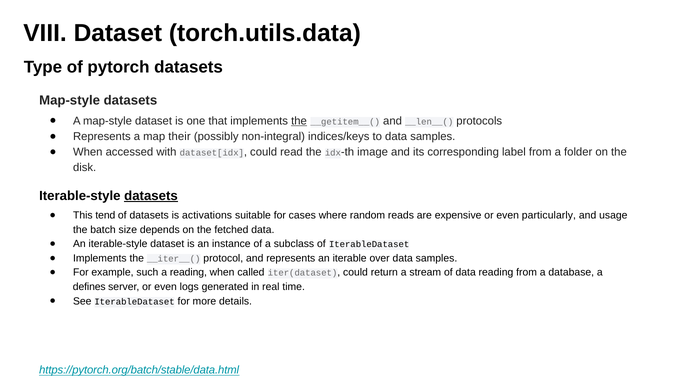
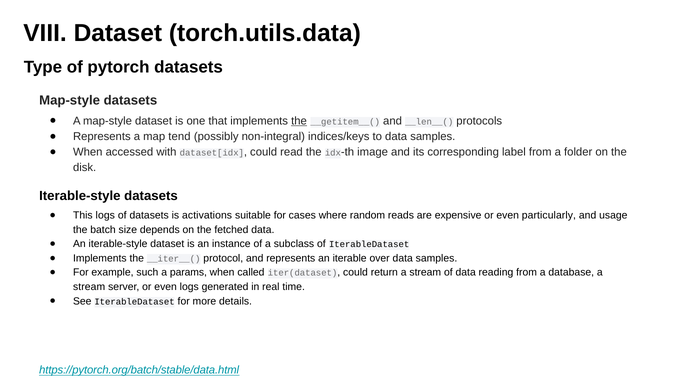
their: their -> tend
datasets at (151, 195) underline: present -> none
This tend: tend -> logs
a reading: reading -> params
defines at (89, 286): defines -> stream
